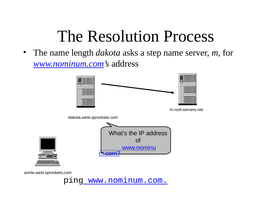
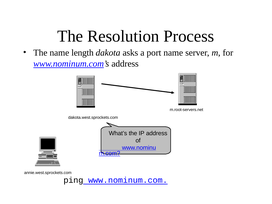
step: step -> port
